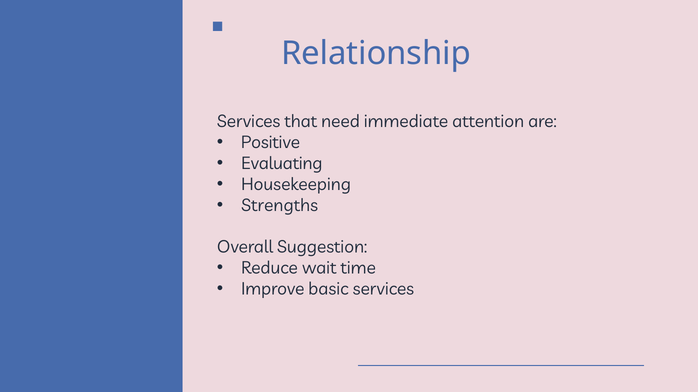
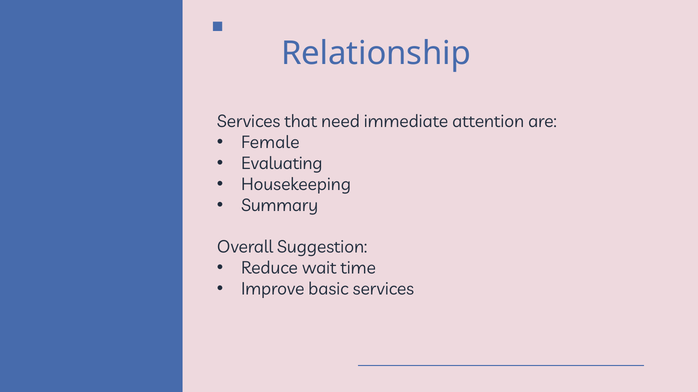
Positive: Positive -> Female
Strengths: Strengths -> Summary
